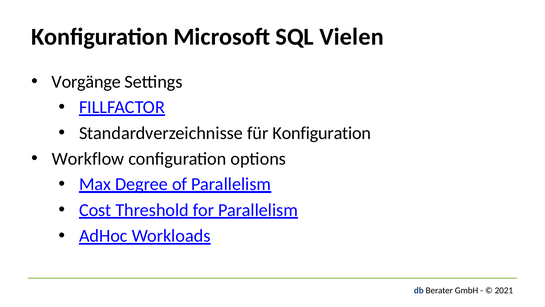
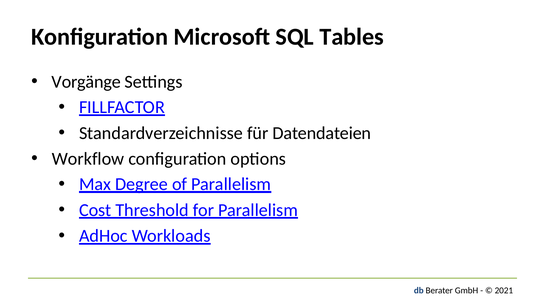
Vielen: Vielen -> Tables
für Konfiguration: Konfiguration -> Datendateien
